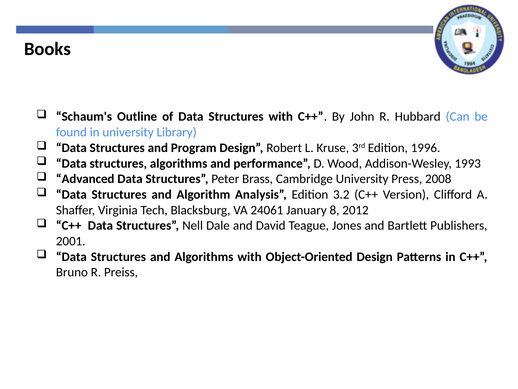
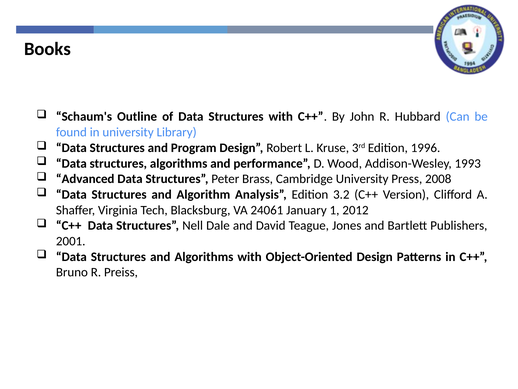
8: 8 -> 1
